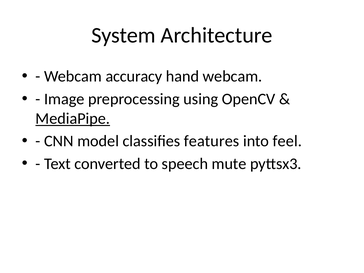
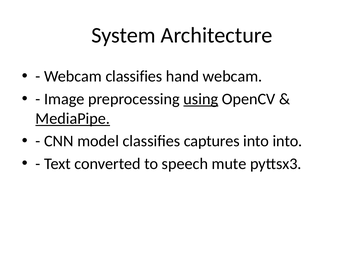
Webcam accuracy: accuracy -> classifies
using underline: none -> present
features: features -> captures
into feel: feel -> into
